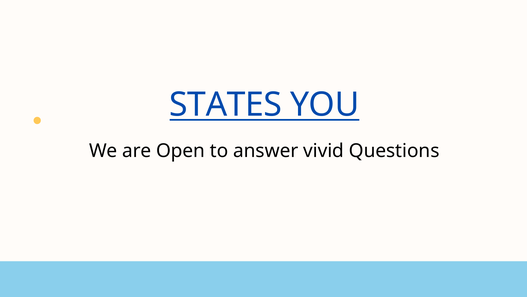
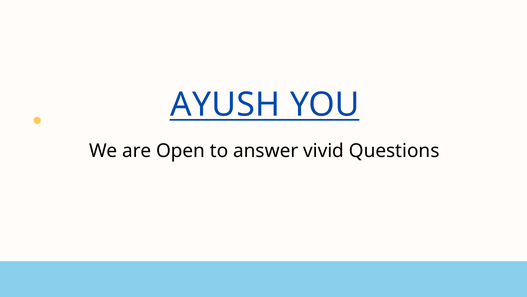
STATES: STATES -> AYUSH
